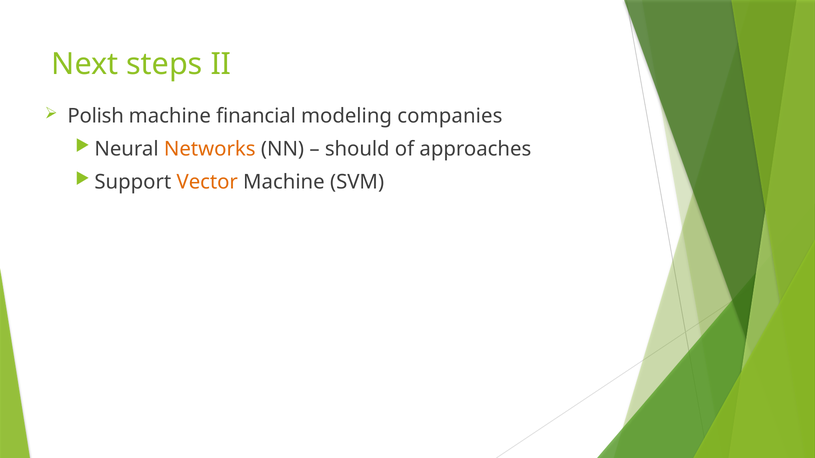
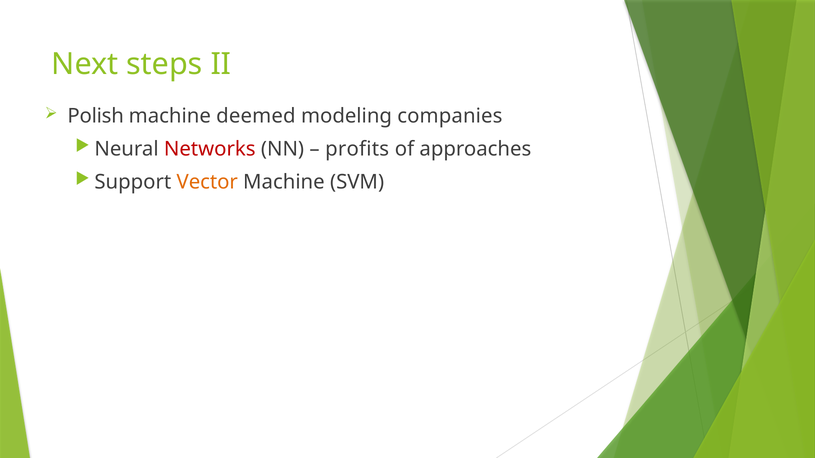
financial: financial -> deemed
Networks colour: orange -> red
should: should -> profits
